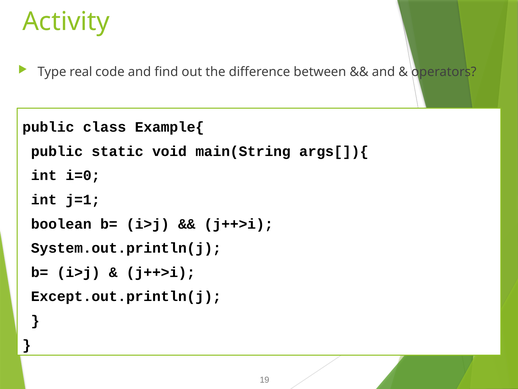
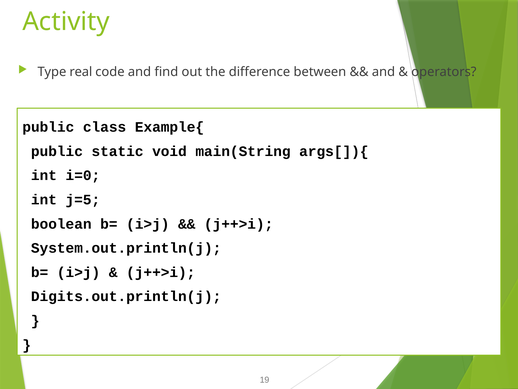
j=1: j=1 -> j=5
Except.out.println(j: Except.out.println(j -> Digits.out.println(j
